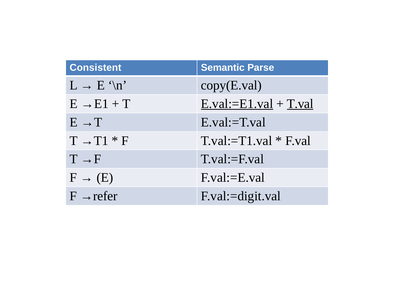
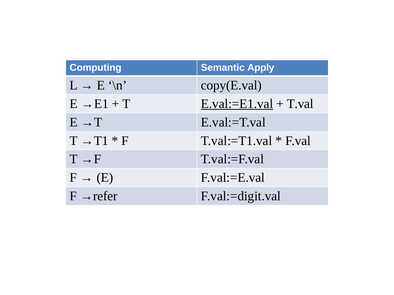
Consistent: Consistent -> Computing
Parse: Parse -> Apply
T.val underline: present -> none
